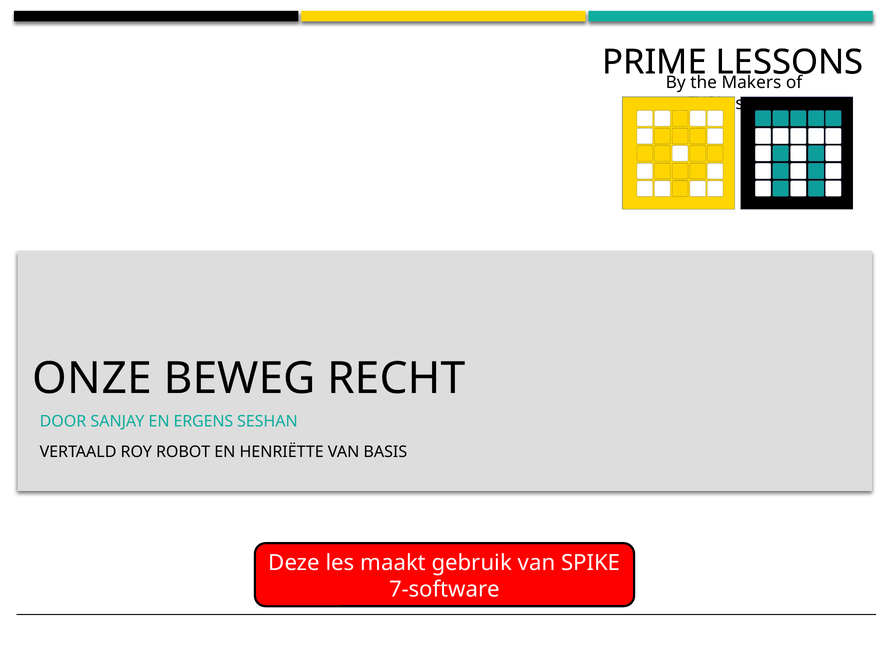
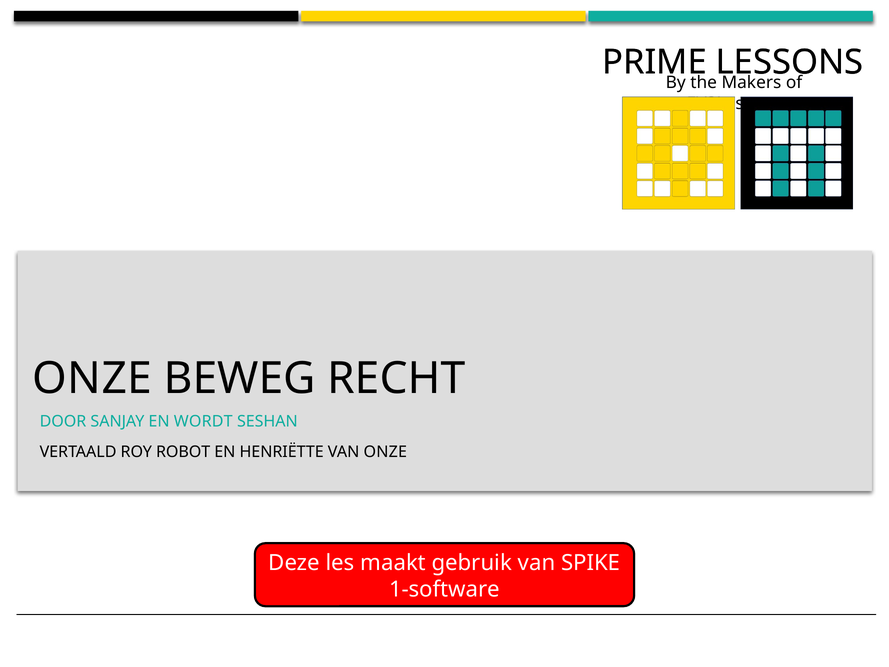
ERGENS: ERGENS -> WORDT
VAN BASIS: BASIS -> ONZE
7-software: 7-software -> 1-software
